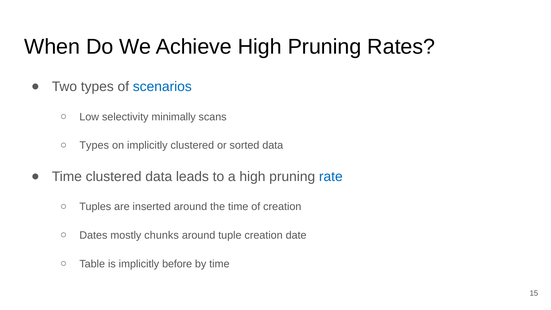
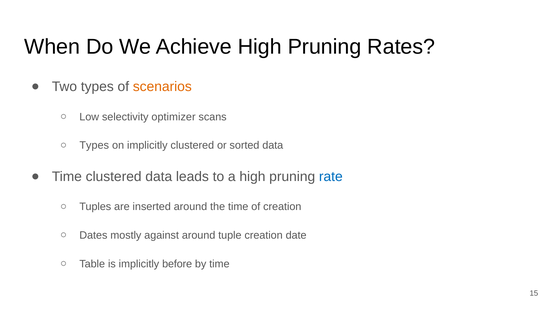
scenarios colour: blue -> orange
minimally: minimally -> optimizer
chunks: chunks -> against
